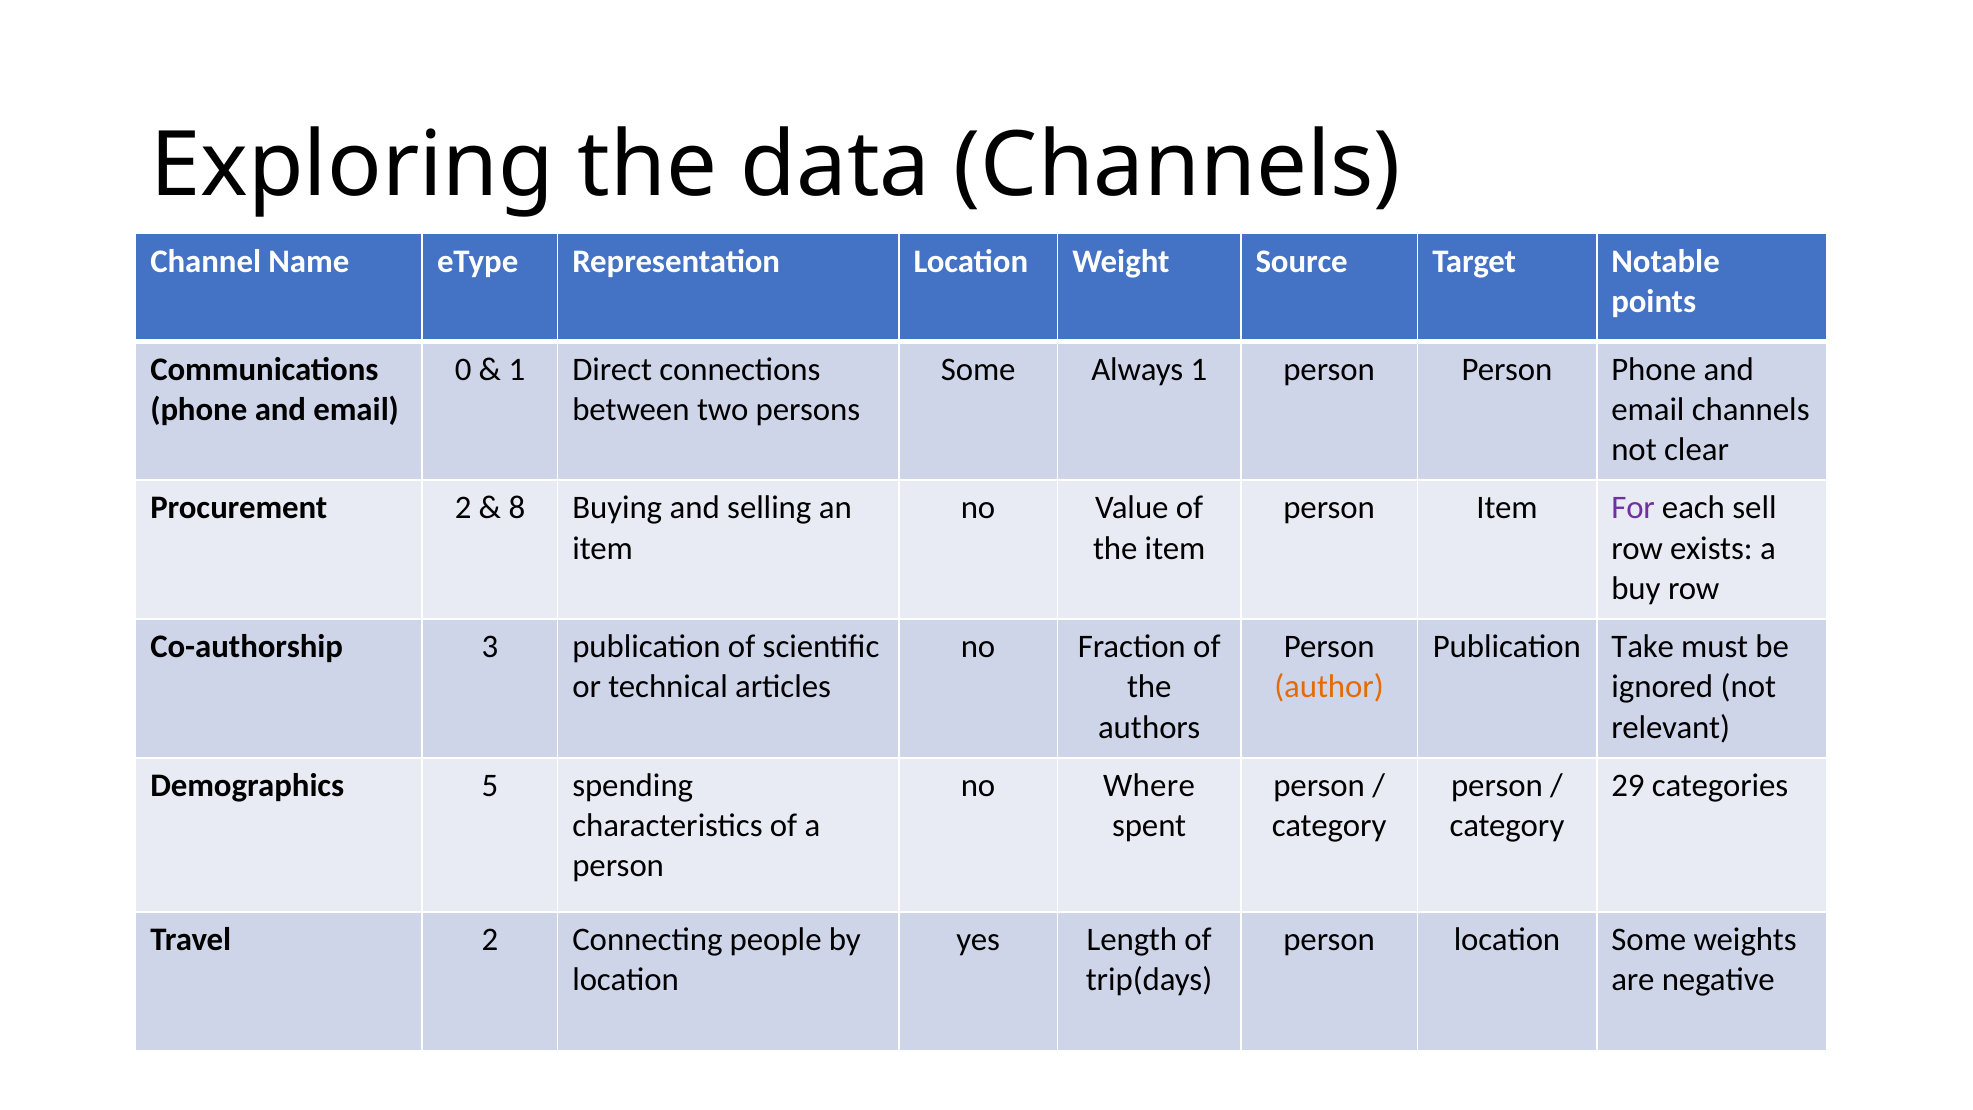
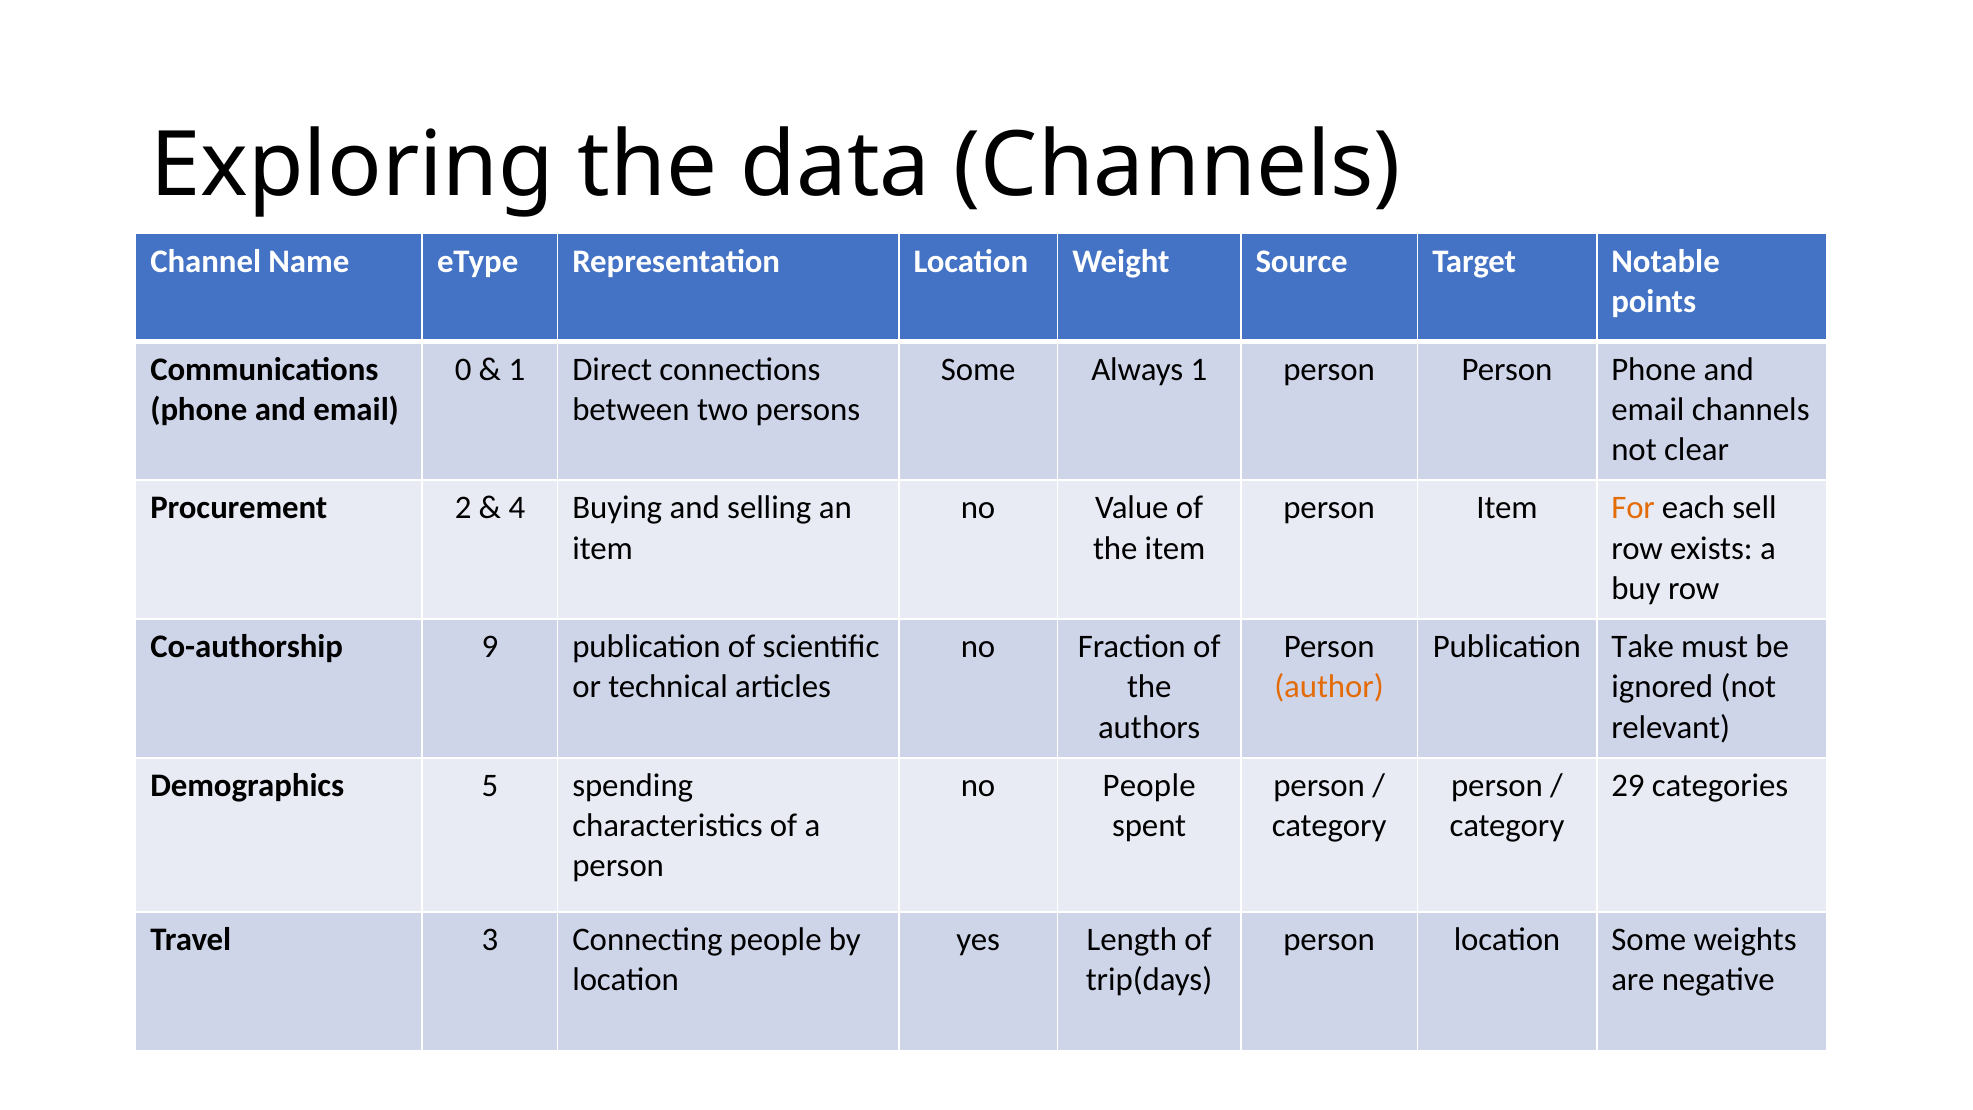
8: 8 -> 4
For colour: purple -> orange
3: 3 -> 9
no Where: Where -> People
Travel 2: 2 -> 3
